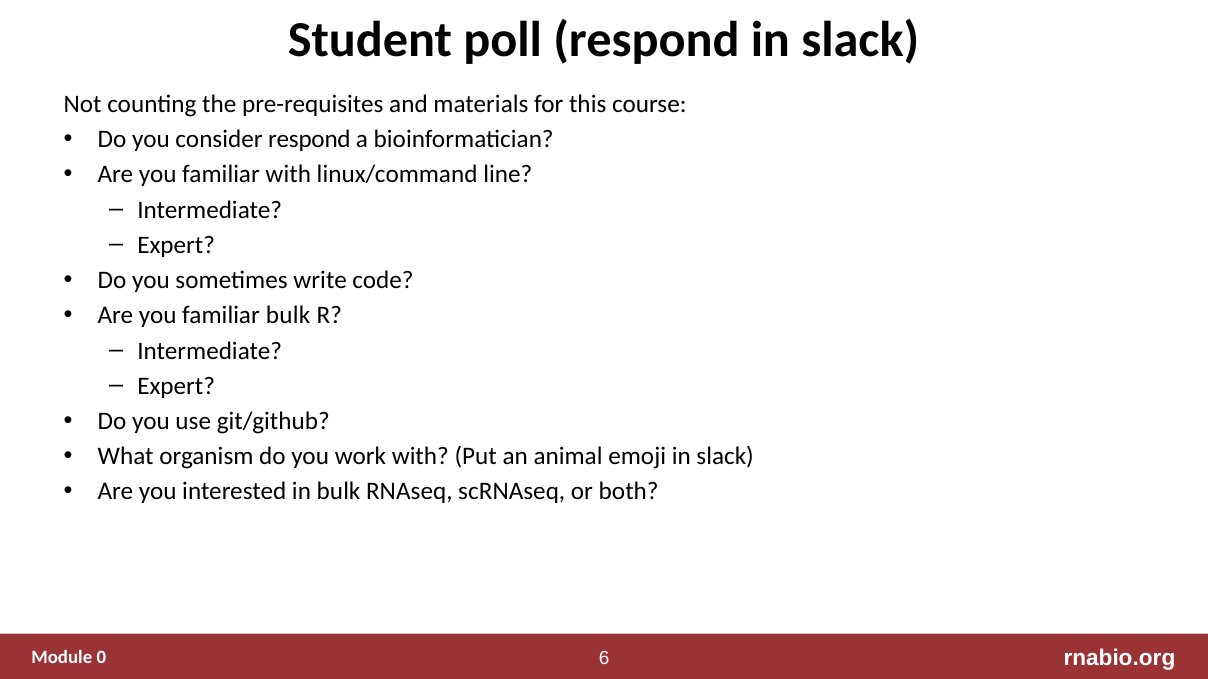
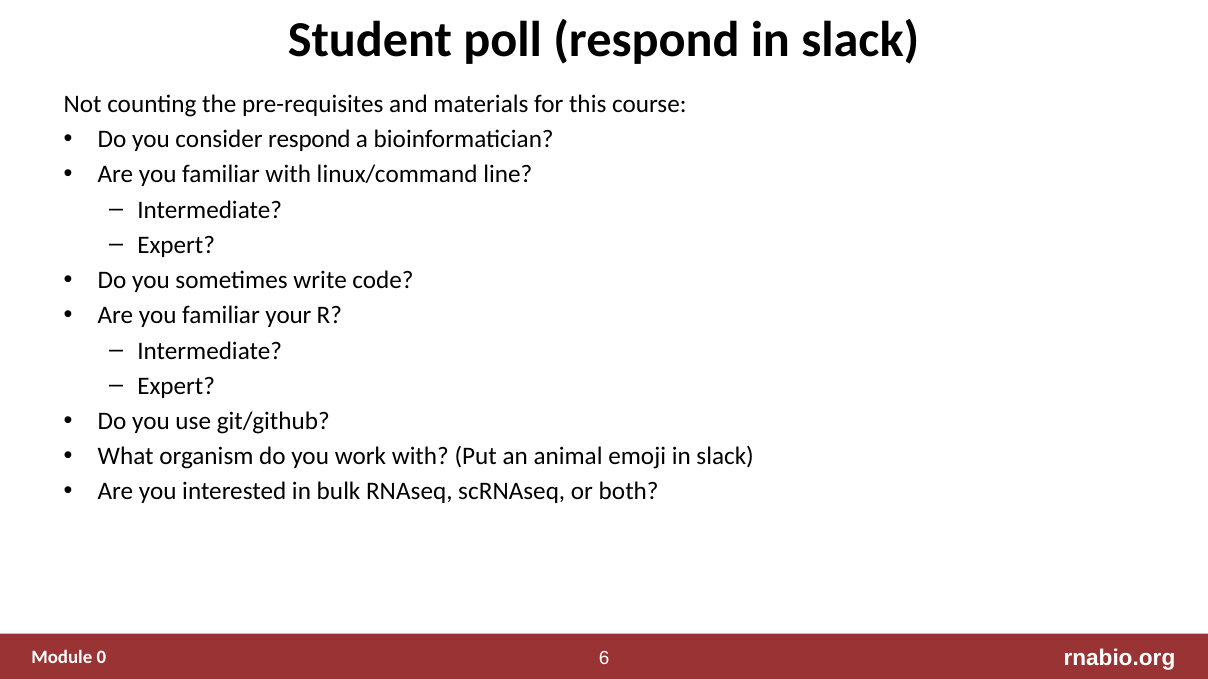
familiar bulk: bulk -> your
